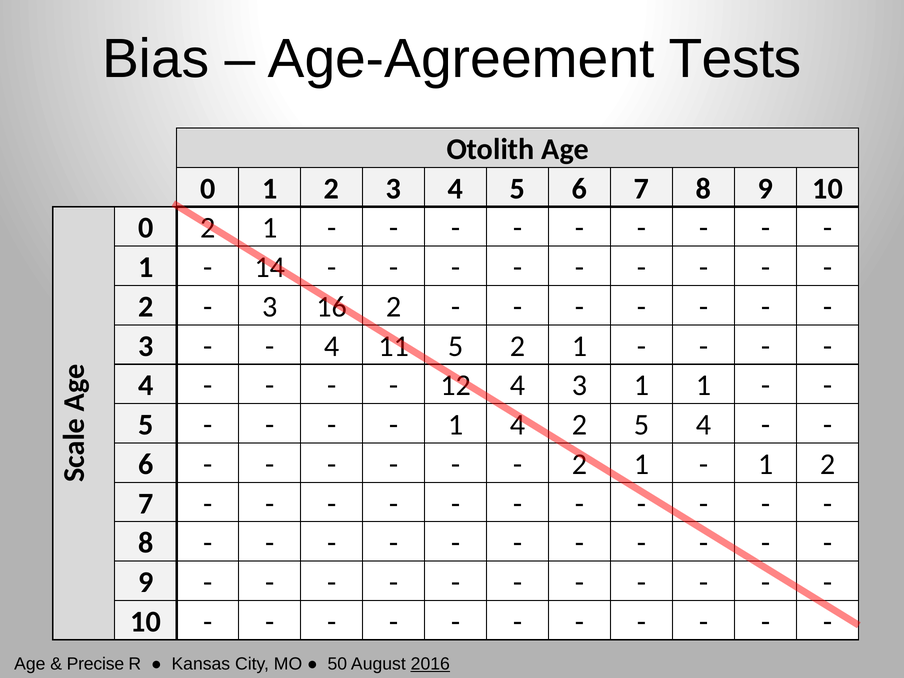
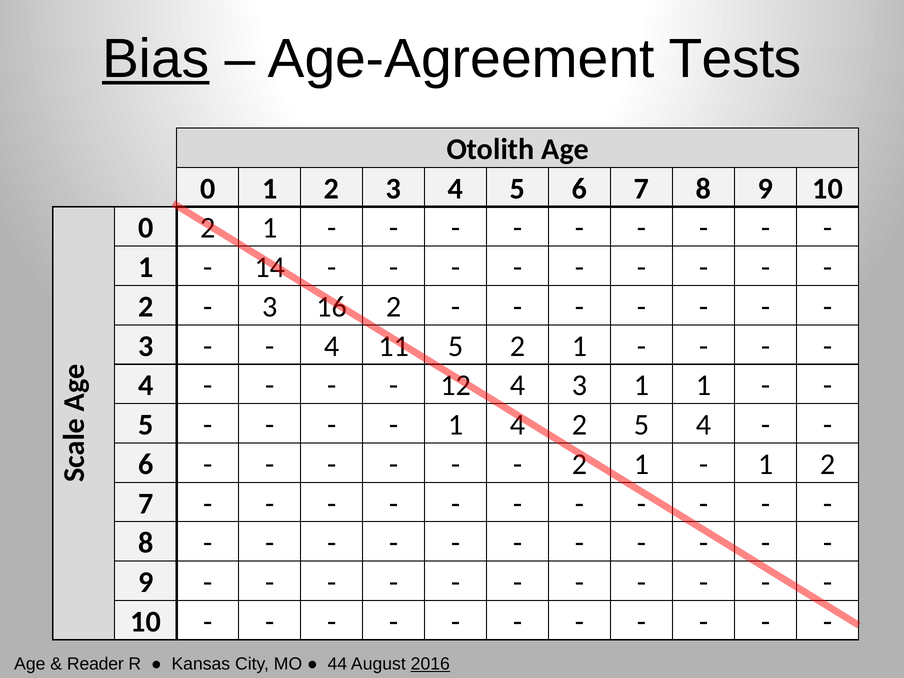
Bias underline: none -> present
Precise: Precise -> Reader
50: 50 -> 44
